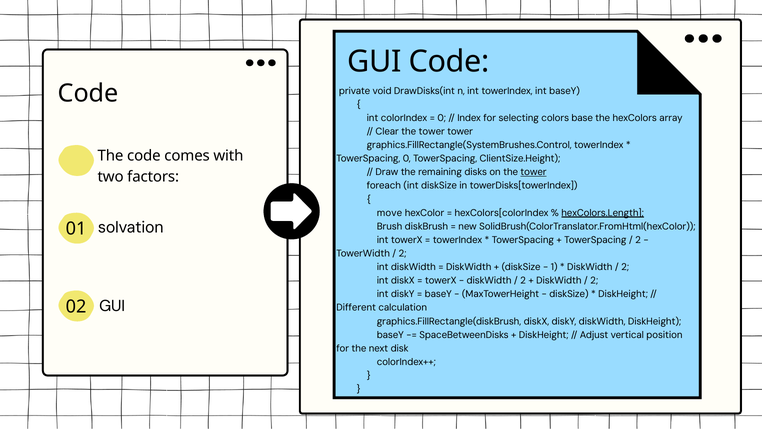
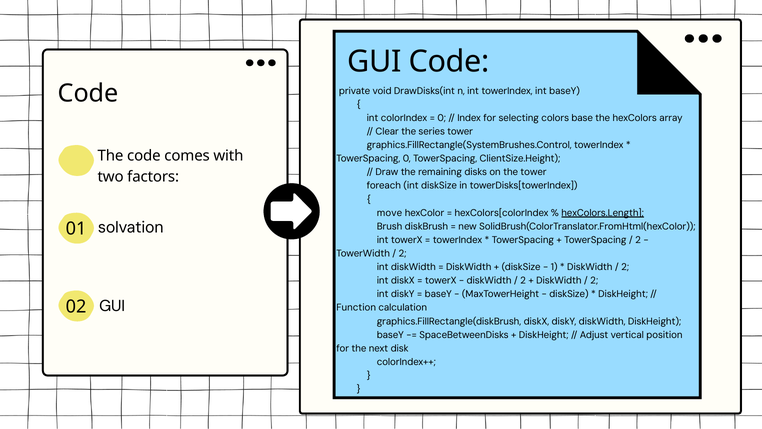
Clear the tower: tower -> series
tower at (533, 172) underline: present -> none
Different: Different -> Function
